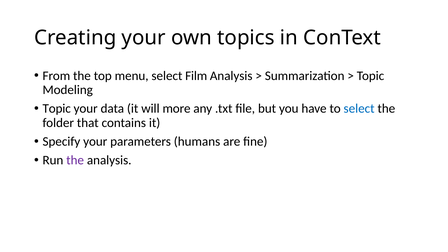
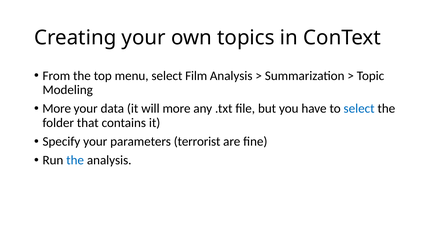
Topic at (57, 109): Topic -> More
humans: humans -> terrorist
the at (75, 160) colour: purple -> blue
